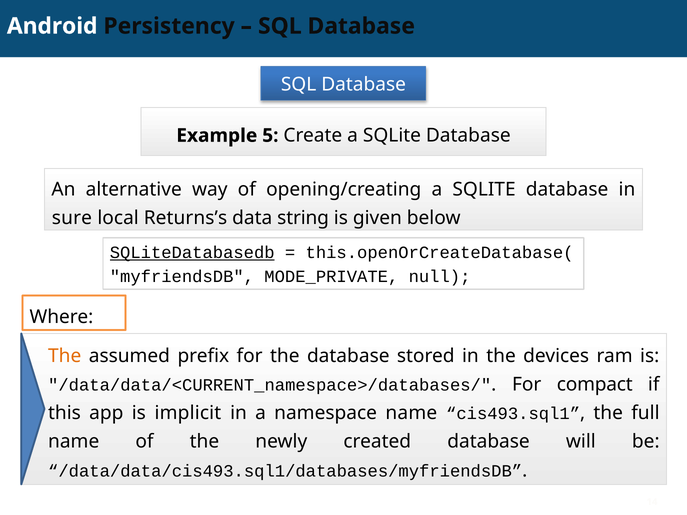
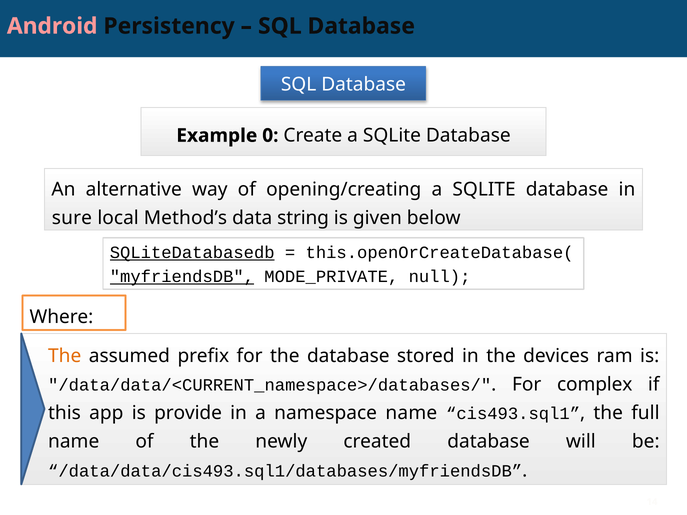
Android colour: white -> pink
5: 5 -> 0
Returns’s: Returns’s -> Method’s
myfriendsDB underline: none -> present
compact: compact -> complex
implicit: implicit -> provide
